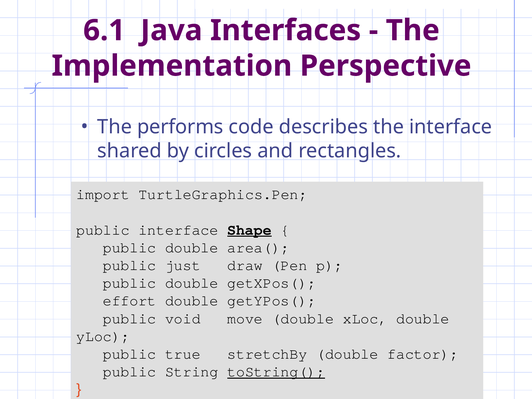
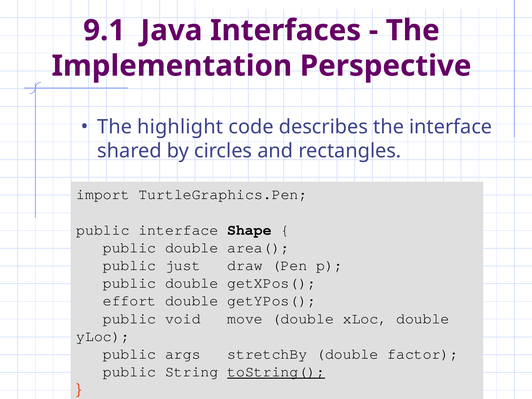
6.1: 6.1 -> 9.1
performs: performs -> highlight
Shape underline: present -> none
true: true -> args
